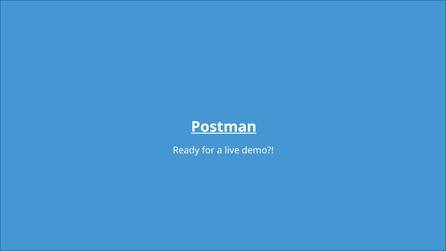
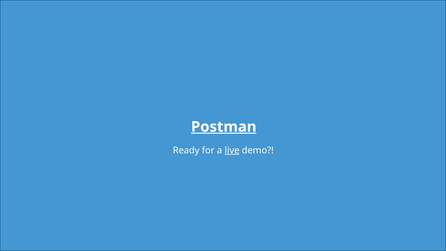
live underline: none -> present
